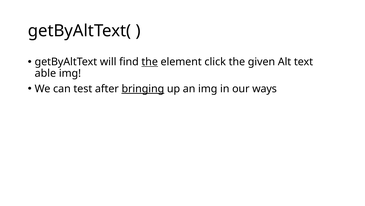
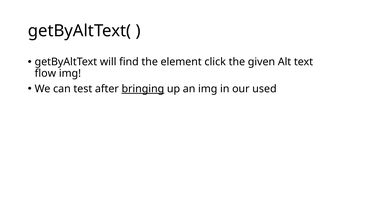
the at (150, 62) underline: present -> none
able: able -> flow
ways: ways -> used
